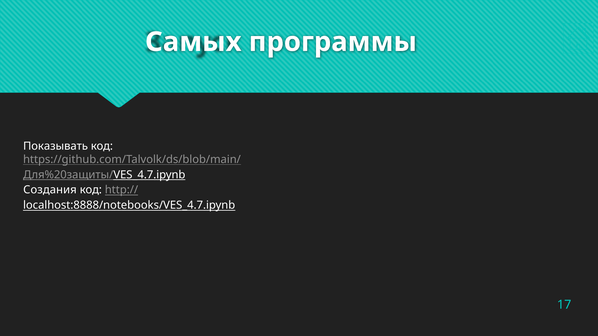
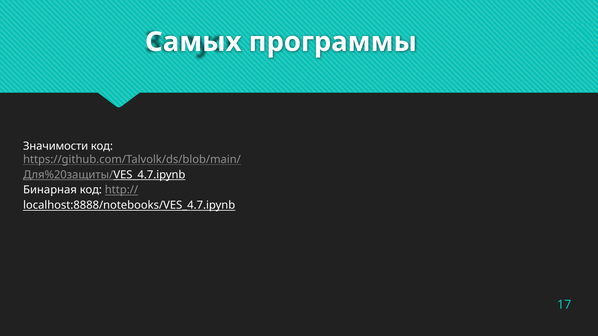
Показывать: Показывать -> Значимости
Создания: Создания -> Бинарная
